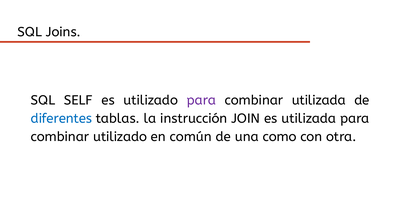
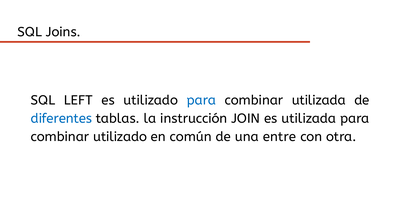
SELF: SELF -> LEFT
para at (201, 100) colour: purple -> blue
como: como -> entre
